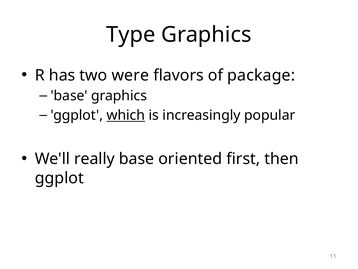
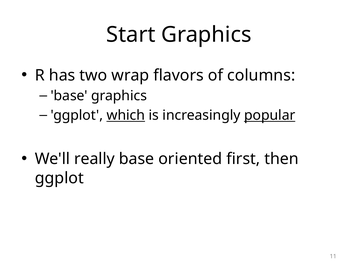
Type: Type -> Start
were: were -> wrap
package: package -> columns
popular underline: none -> present
